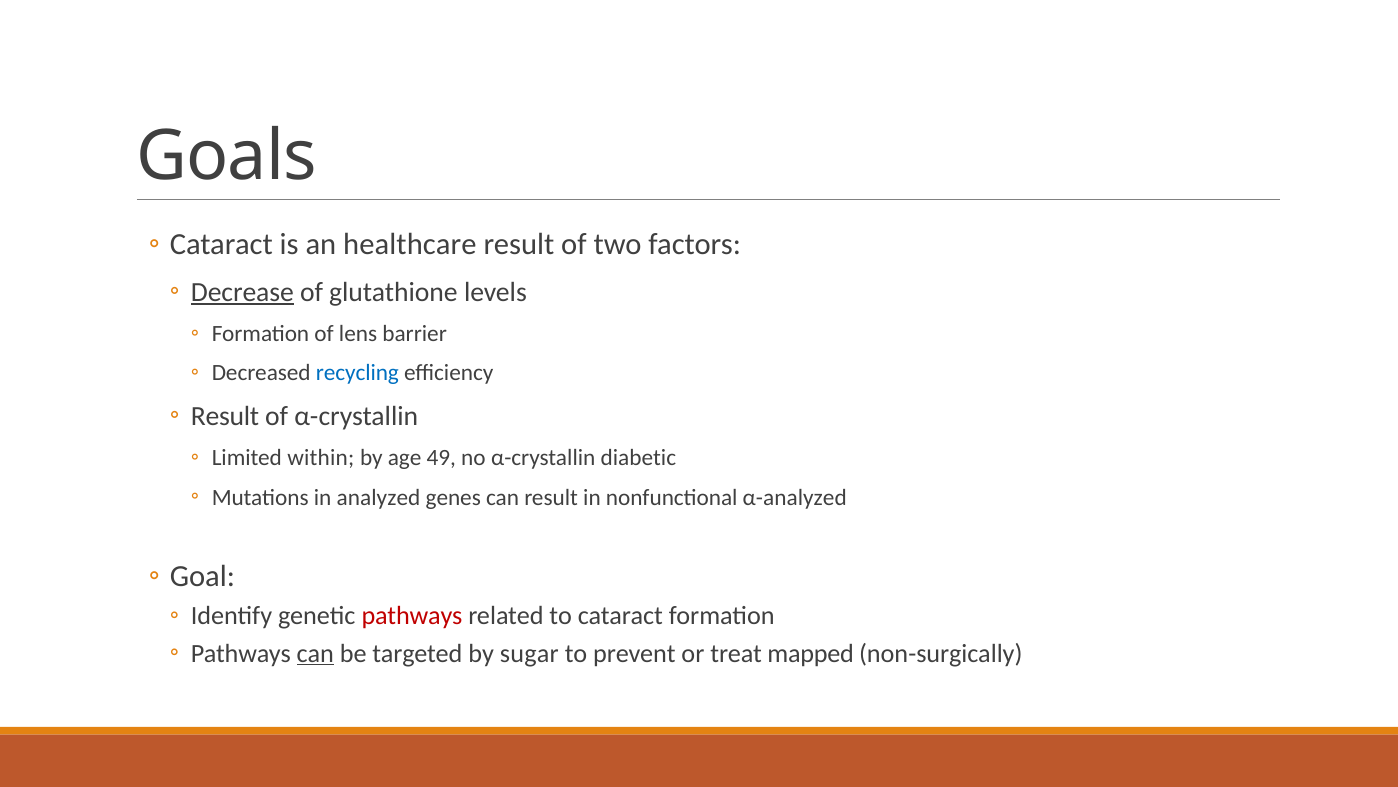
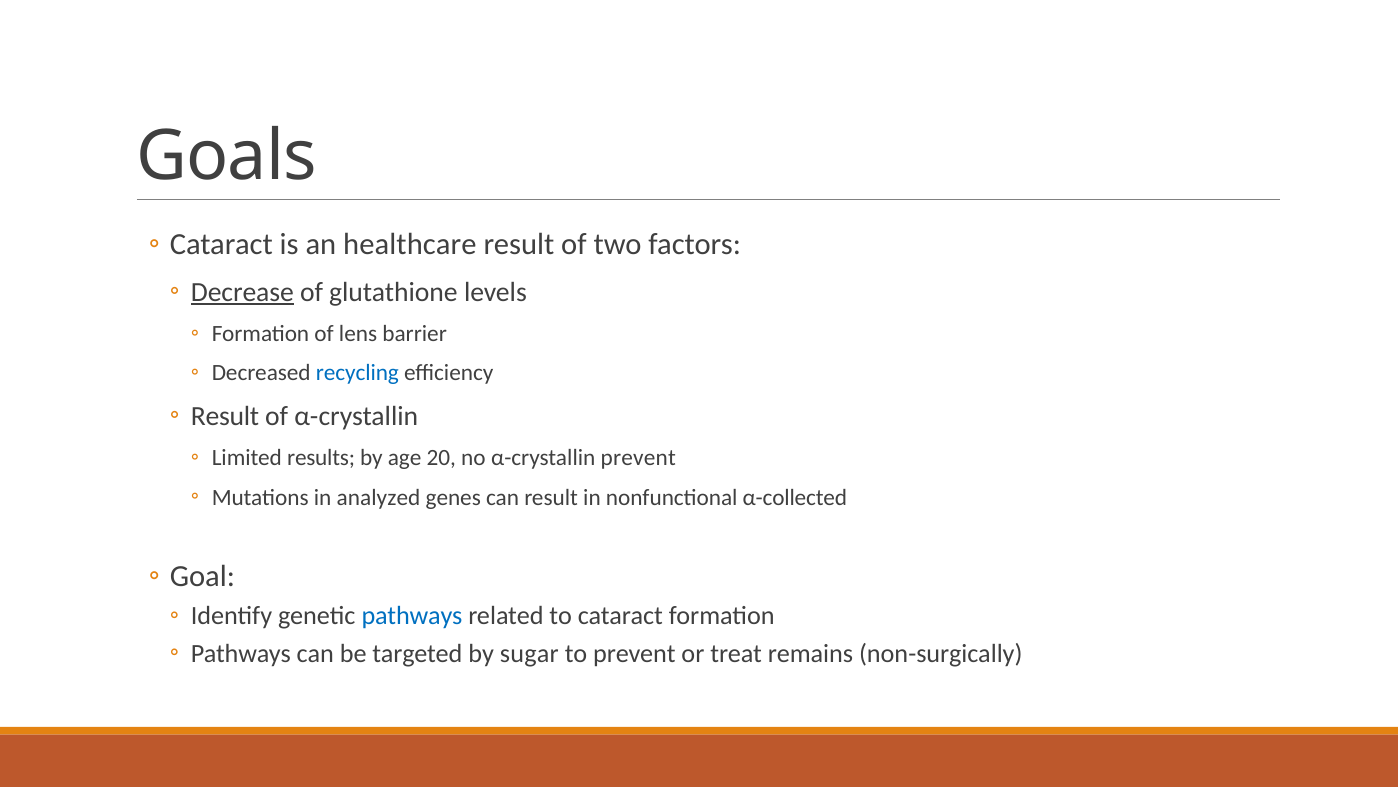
within: within -> results
49: 49 -> 20
α-crystallin diabetic: diabetic -> prevent
α-analyzed: α-analyzed -> α-collected
pathways at (412, 616) colour: red -> blue
can at (315, 653) underline: present -> none
mapped: mapped -> remains
